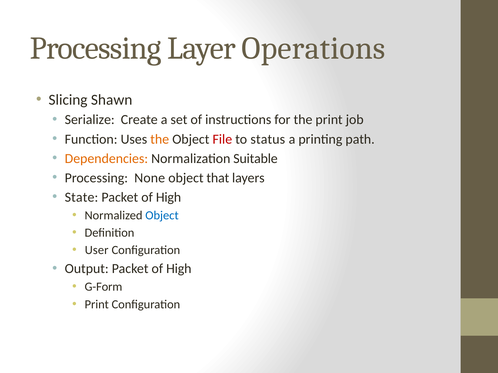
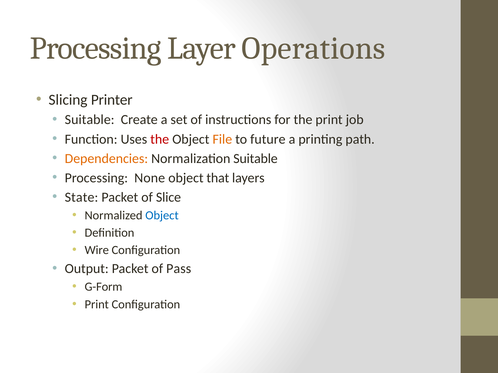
Shawn: Shawn -> Printer
Serialize at (90, 120): Serialize -> Suitable
the at (160, 139) colour: orange -> red
File colour: red -> orange
status: status -> future
High at (169, 197): High -> Slice
User: User -> Wire
Output Packet of High: High -> Pass
